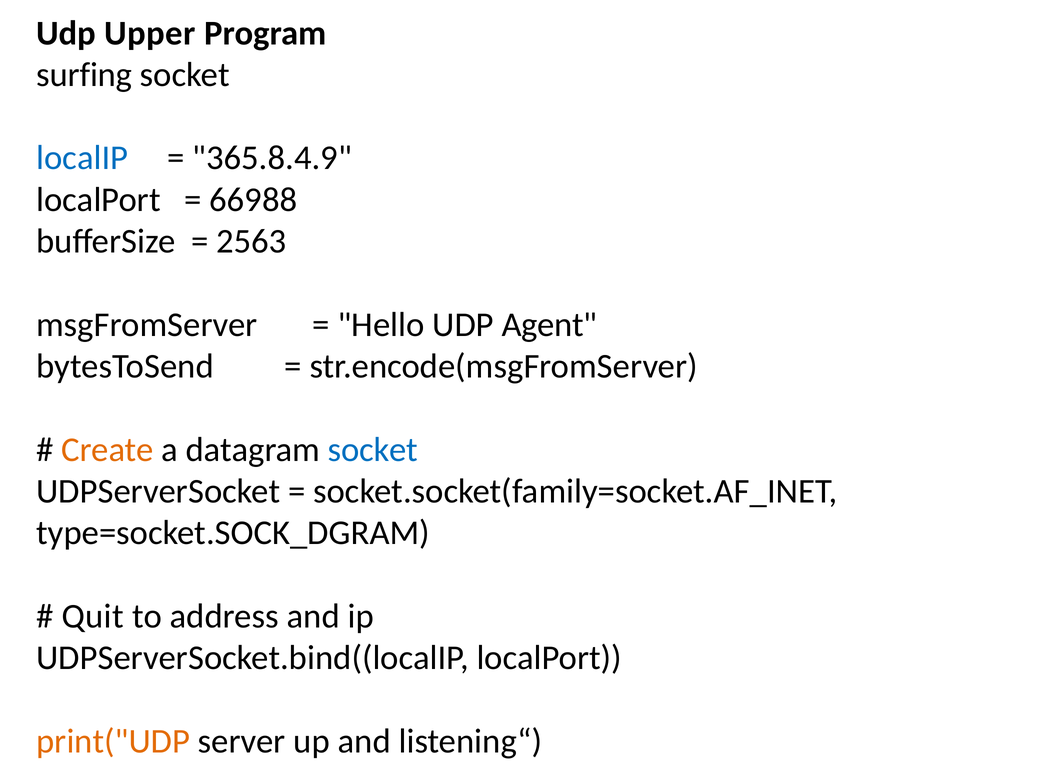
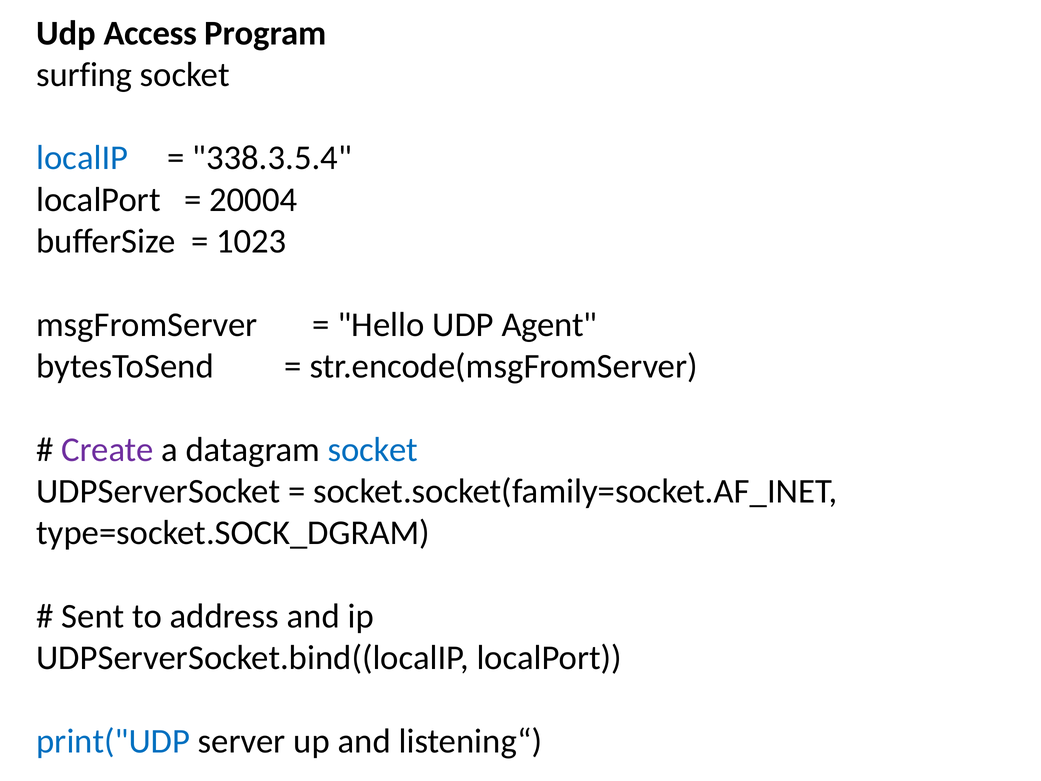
Upper: Upper -> Access
365.8.4.9: 365.8.4.9 -> 338.3.5.4
66988: 66988 -> 20004
2563: 2563 -> 1023
Create colour: orange -> purple
Quit: Quit -> Sent
print("UDP colour: orange -> blue
